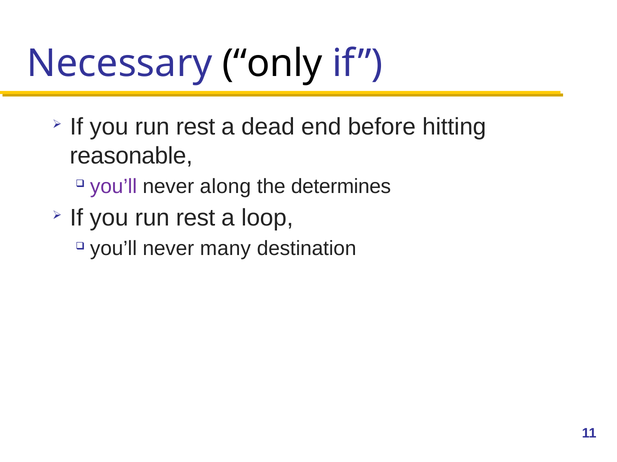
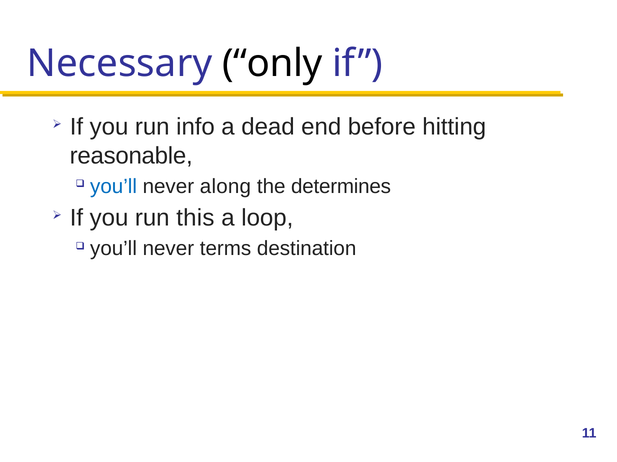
rest at (196, 127): rest -> info
you’ll at (114, 187) colour: purple -> blue
rest at (196, 218): rest -> this
many: many -> terms
